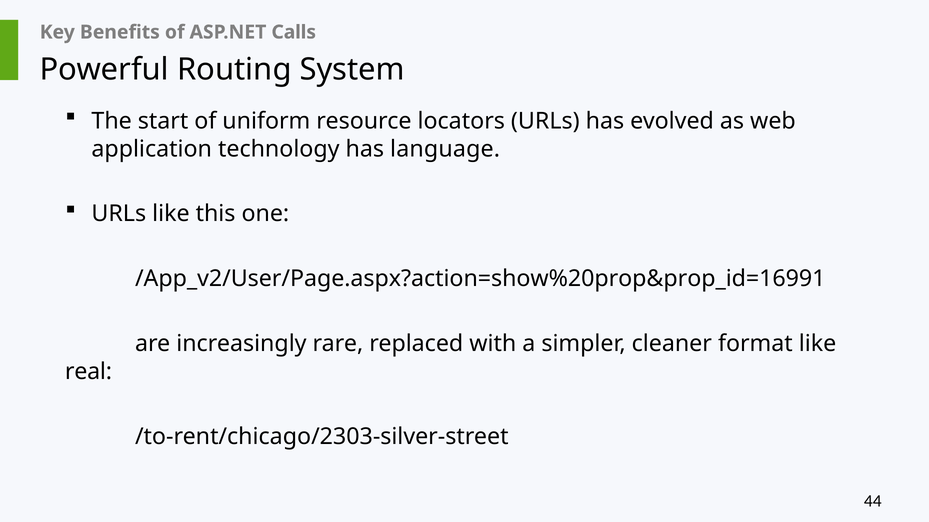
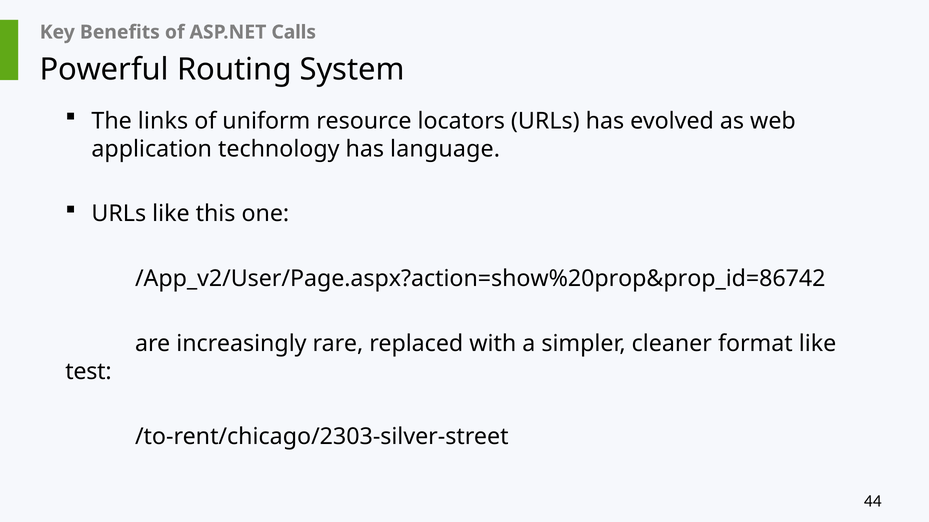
start: start -> links
/App_v2/User/Page.aspx?action=show%20prop&prop_id=16991: /App_v2/User/Page.aspx?action=show%20prop&prop_id=16991 -> /App_v2/User/Page.aspx?action=show%20prop&prop_id=86742
real: real -> test
